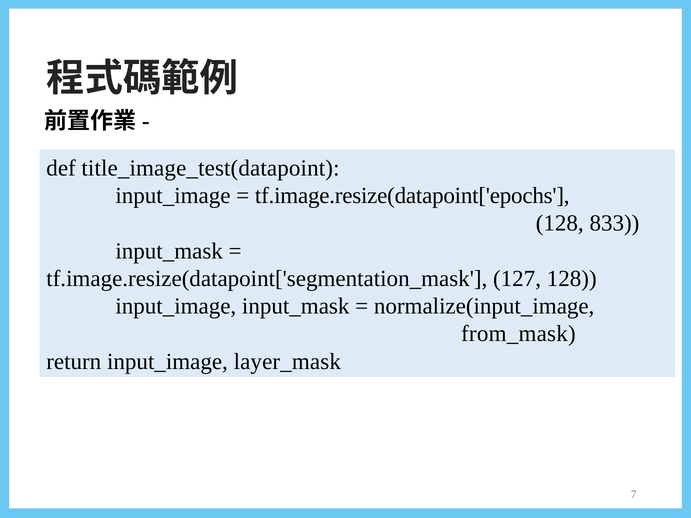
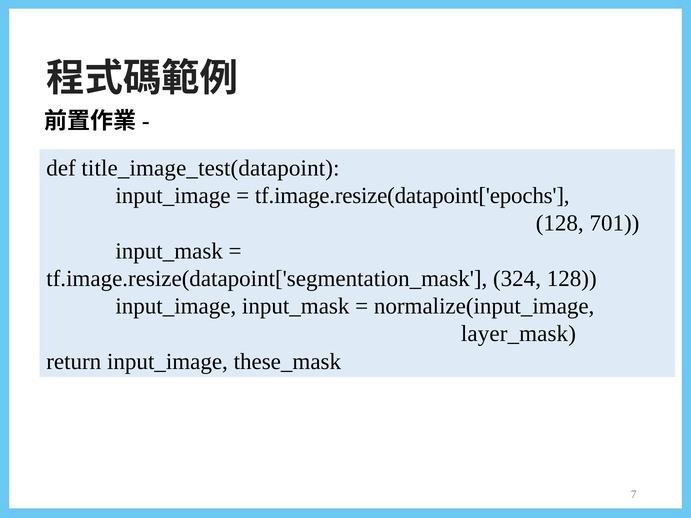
833: 833 -> 701
127: 127 -> 324
from_mask: from_mask -> layer_mask
layer_mask: layer_mask -> these_mask
